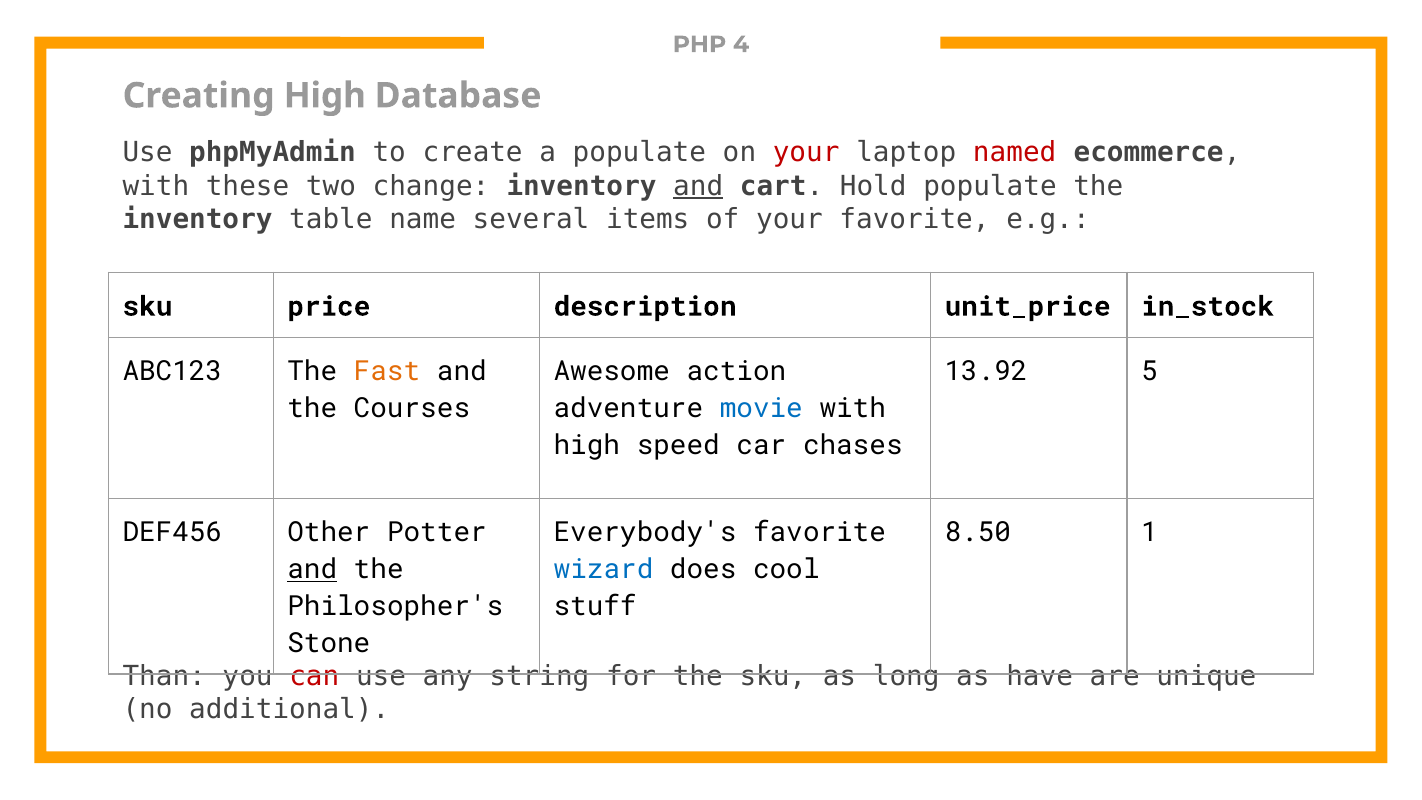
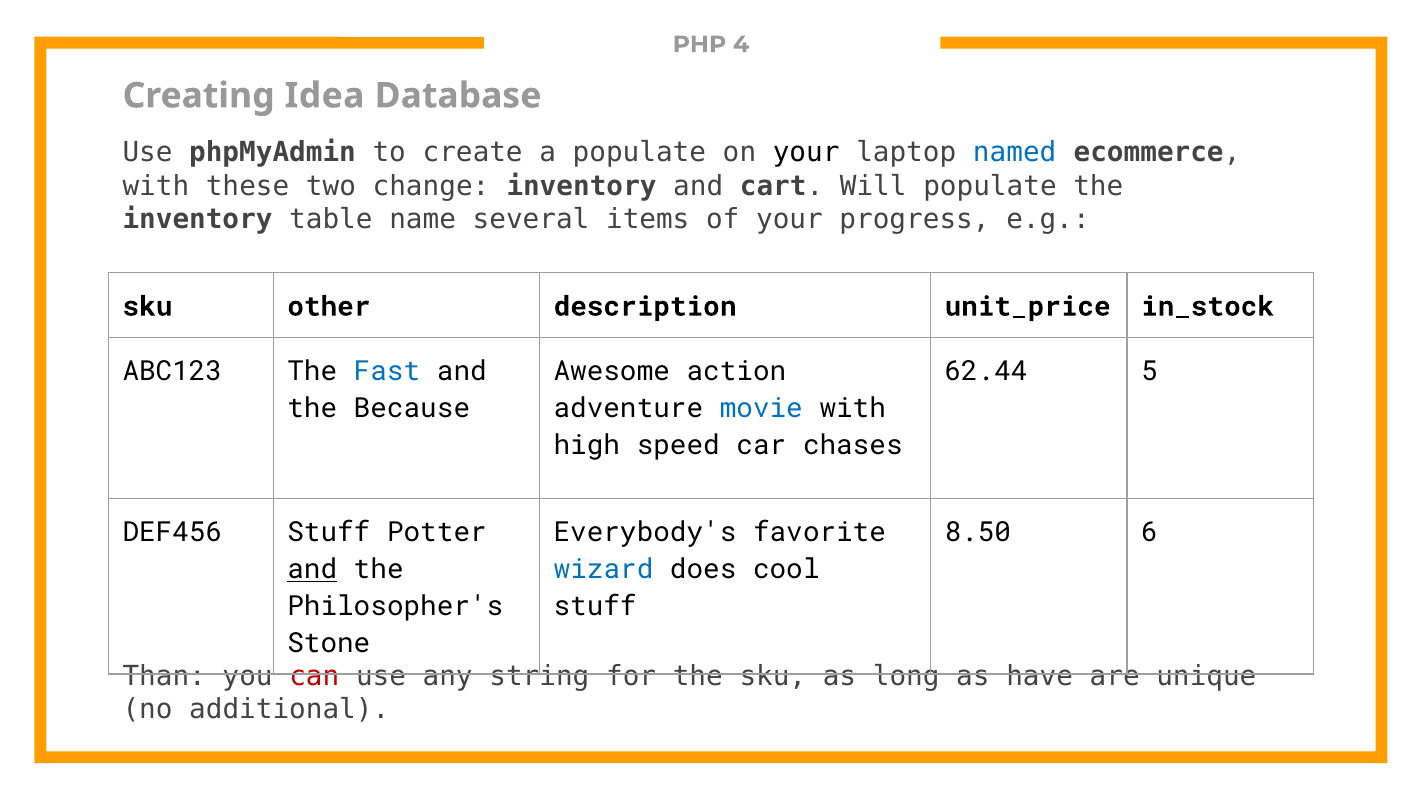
Creating High: High -> Idea
your at (806, 153) colour: red -> black
named colour: red -> blue
and at (698, 186) underline: present -> none
Hold: Hold -> Will
your favorite: favorite -> progress
price: price -> other
Fast colour: orange -> blue
13.92: 13.92 -> 62.44
Courses: Courses -> Because
DEF456 Other: Other -> Stuff
1: 1 -> 6
